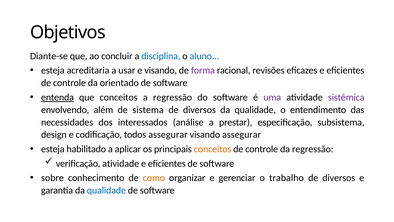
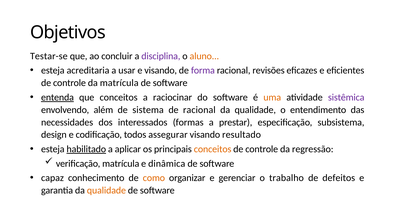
Diante-se: Diante-se -> Testar-se
disciplina colour: blue -> purple
aluno colour: blue -> orange
da orientado: orientado -> matrícula
a regressão: regressão -> raciocinar
uma colour: purple -> orange
diversos at (199, 110): diversos -> racional
análise: análise -> formas
visando assegurar: assegurar -> resultado
habilitado underline: none -> present
verificação atividade: atividade -> matrícula
eficientes at (167, 163): eficientes -> dinâmica
sobre: sobre -> capaz
diversos at (339, 178): diversos -> defeitos
qualidade at (106, 190) colour: blue -> orange
